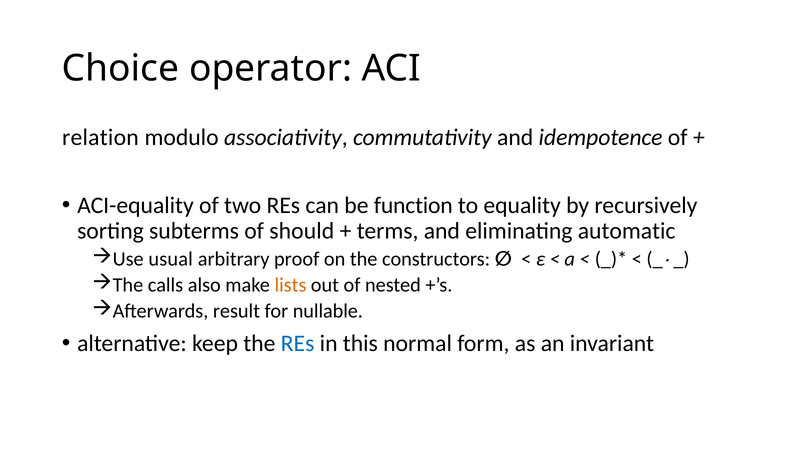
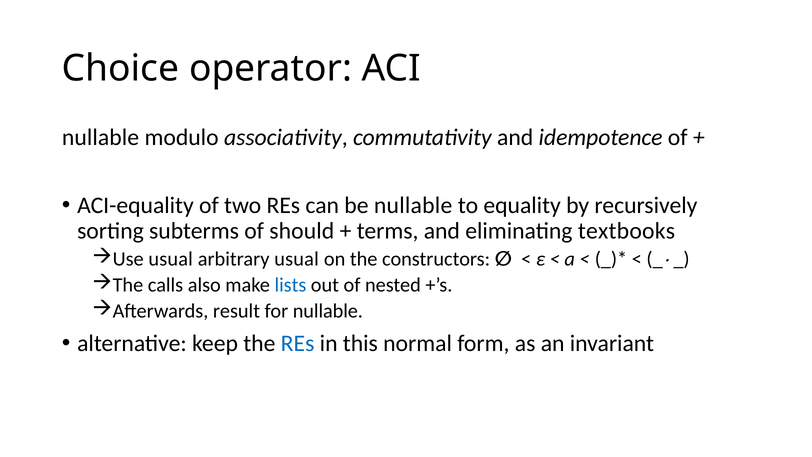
relation at (100, 137): relation -> nullable
be function: function -> nullable
automatic: automatic -> textbooks
arbitrary proof: proof -> usual
lists colour: orange -> blue
